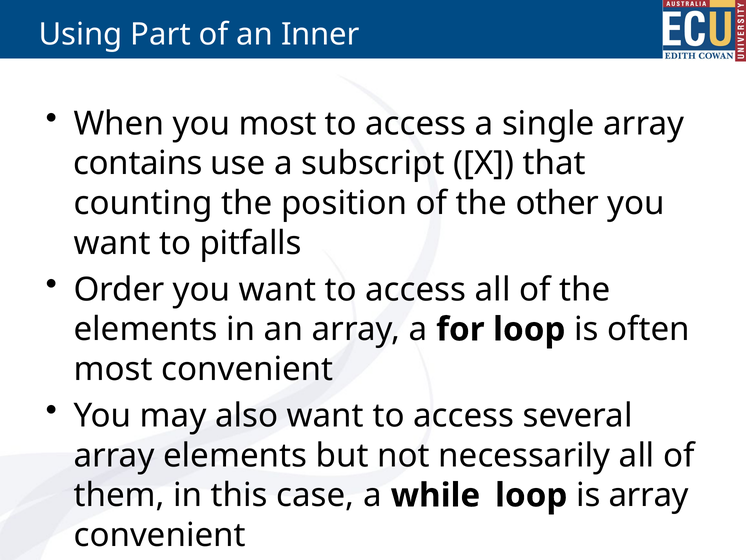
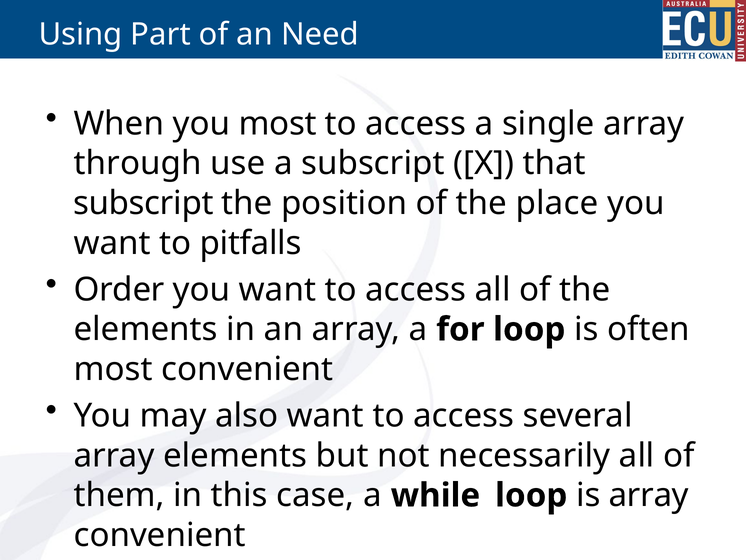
Inner: Inner -> Need
contains: contains -> through
counting at (143, 203): counting -> subscript
other: other -> place
